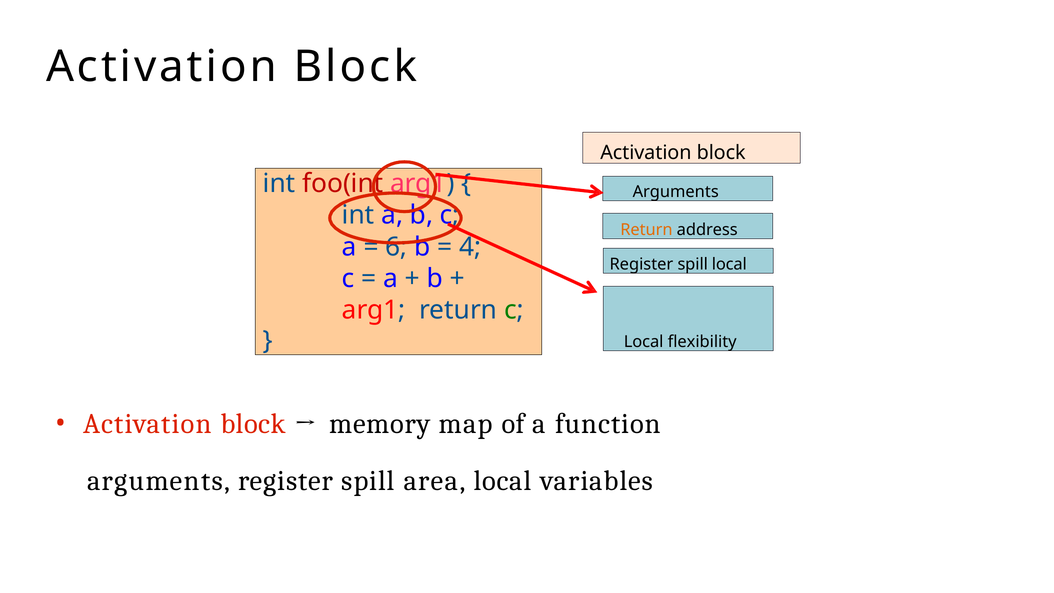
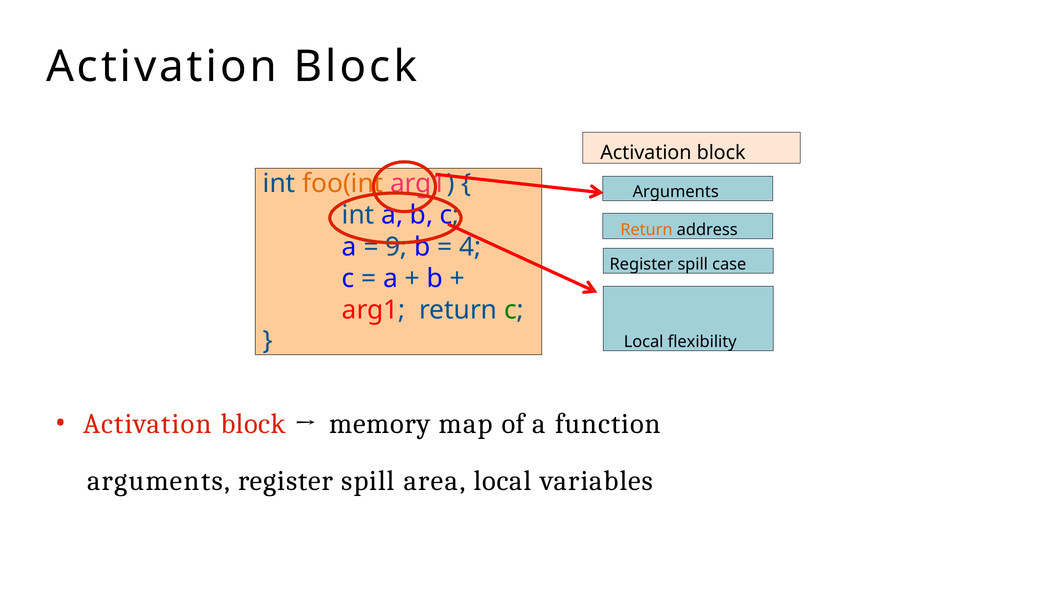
foo(int colour: red -> orange
6: 6 -> 9
spill local: local -> case
